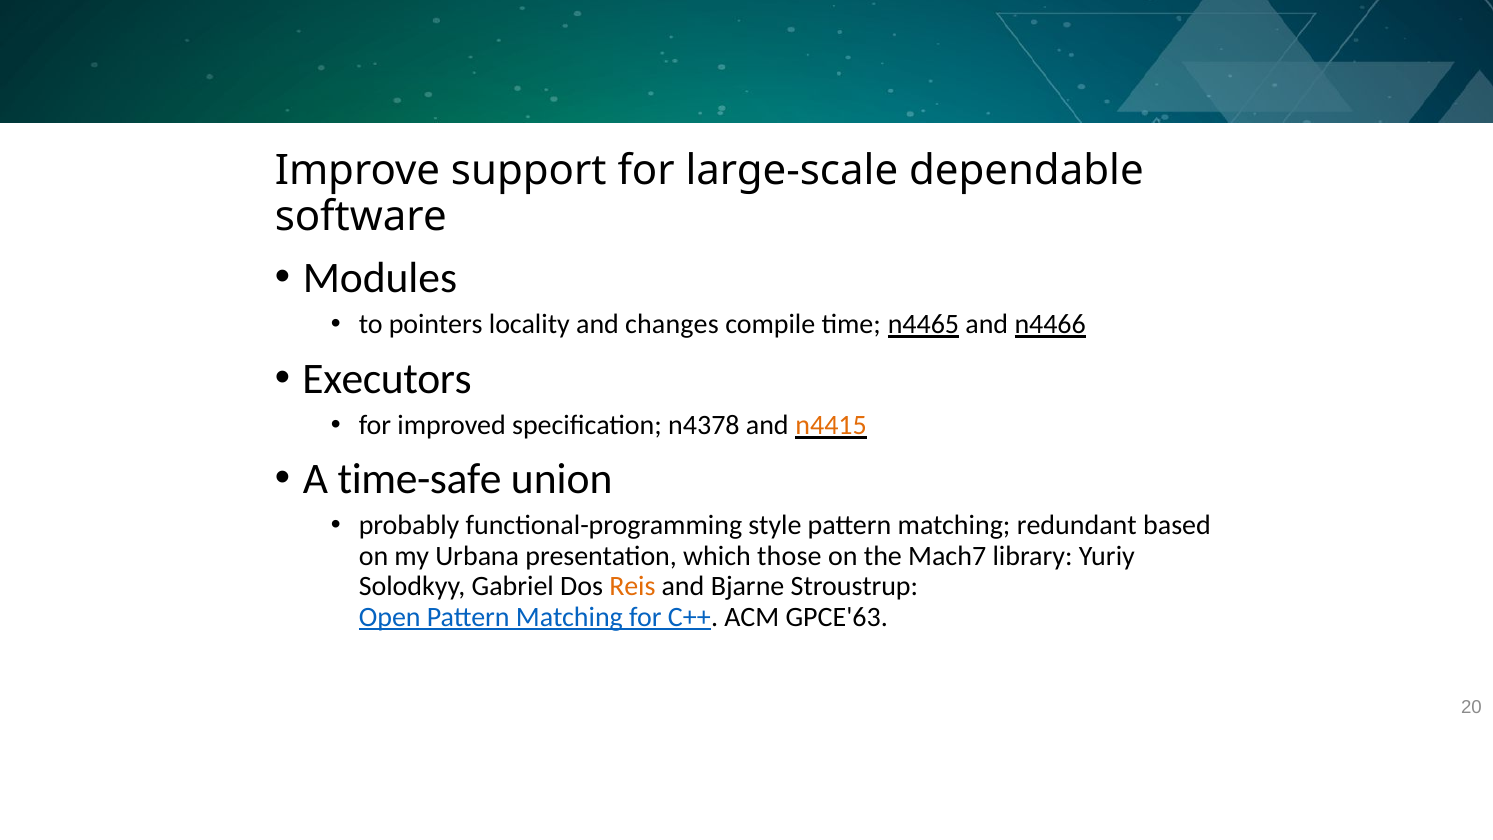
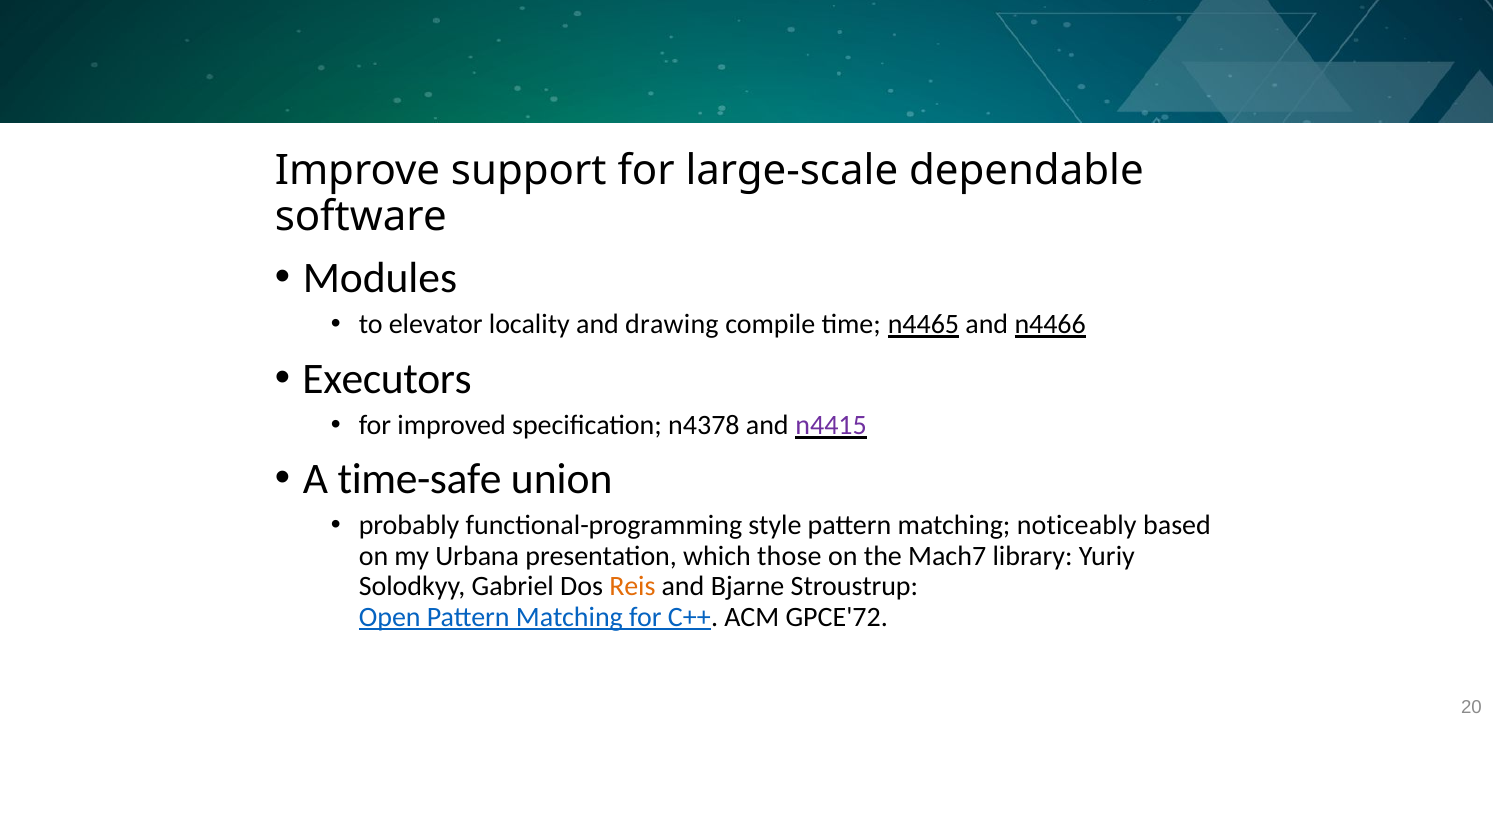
pointers: pointers -> elevator
changes: changes -> drawing
n4415 colour: orange -> purple
redundant: redundant -> noticeably
GPCE'63: GPCE'63 -> GPCE'72
